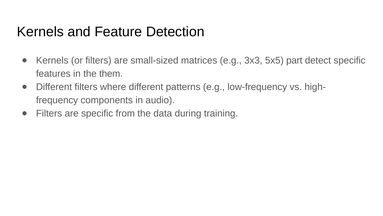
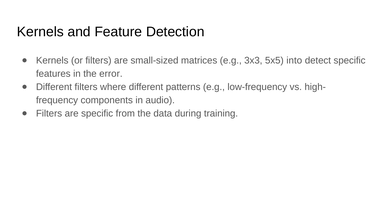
part: part -> into
them: them -> error
